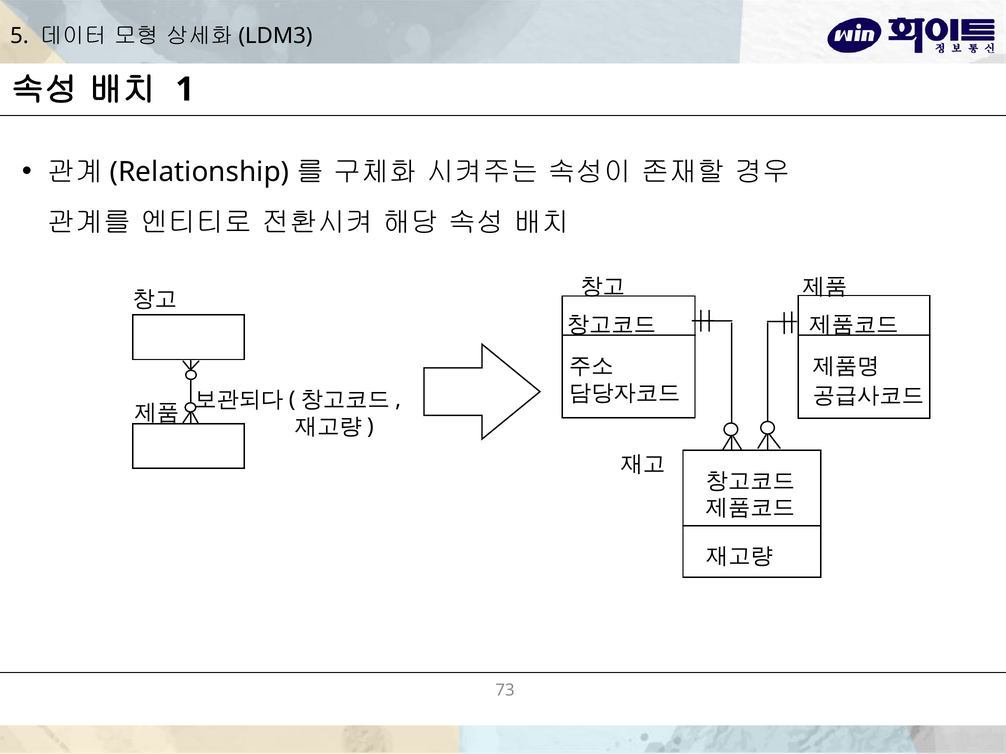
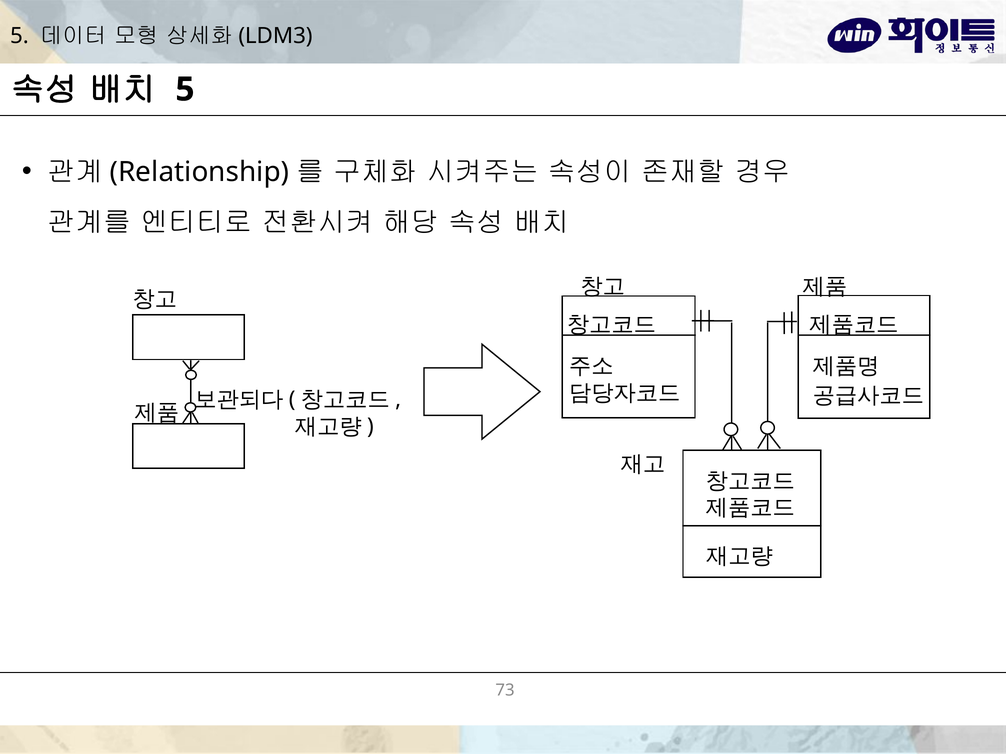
1 at (185, 90): 1 -> 5
